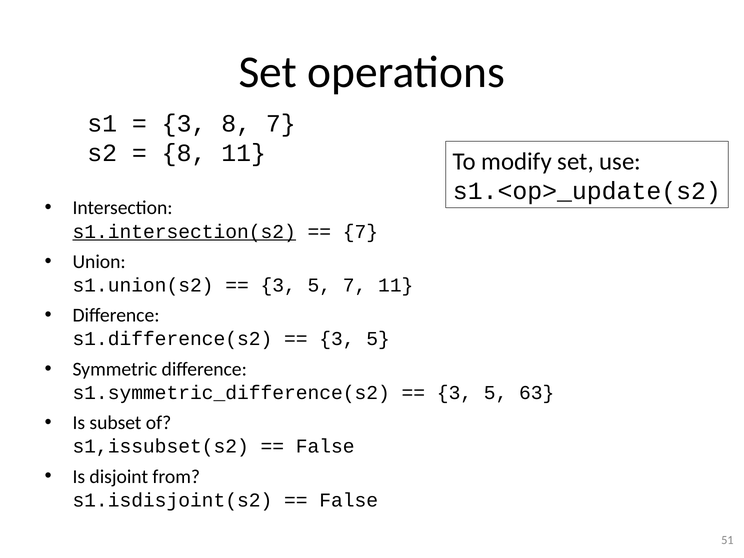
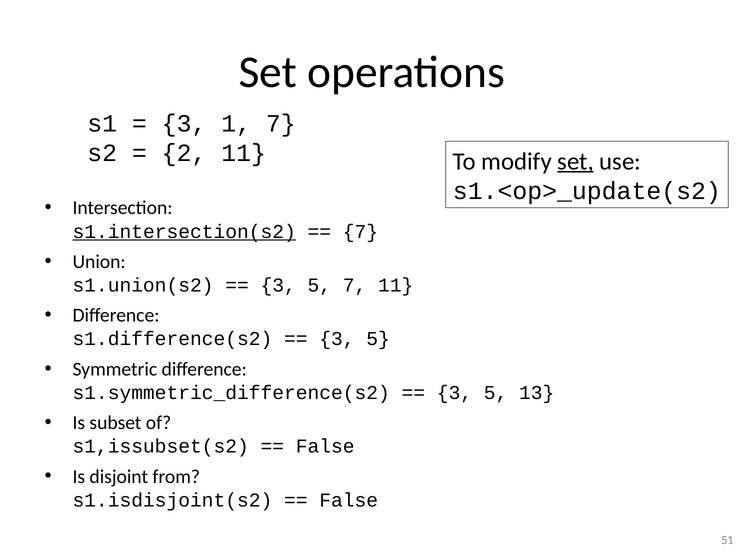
3 8: 8 -> 1
8 at (184, 153): 8 -> 2
set at (576, 161) underline: none -> present
63: 63 -> 13
